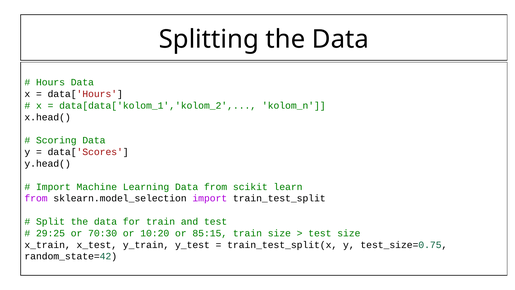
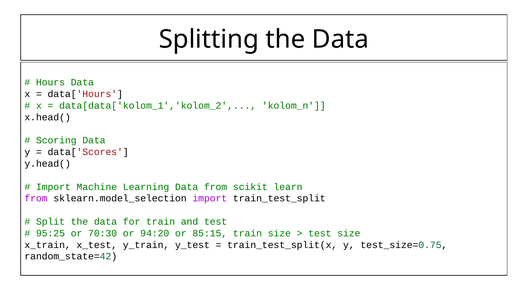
29:25: 29:25 -> 95:25
10:20: 10:20 -> 94:20
